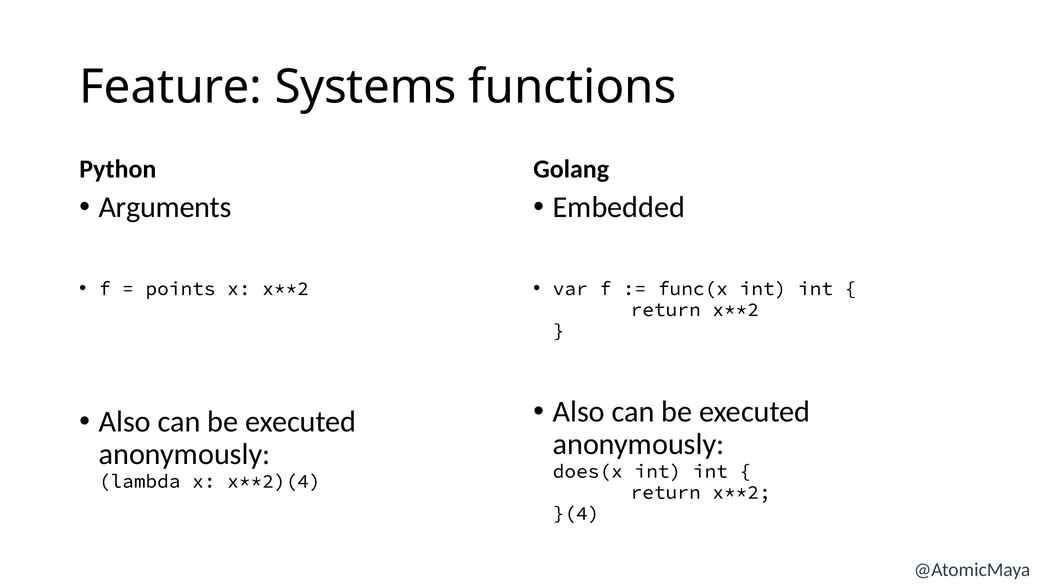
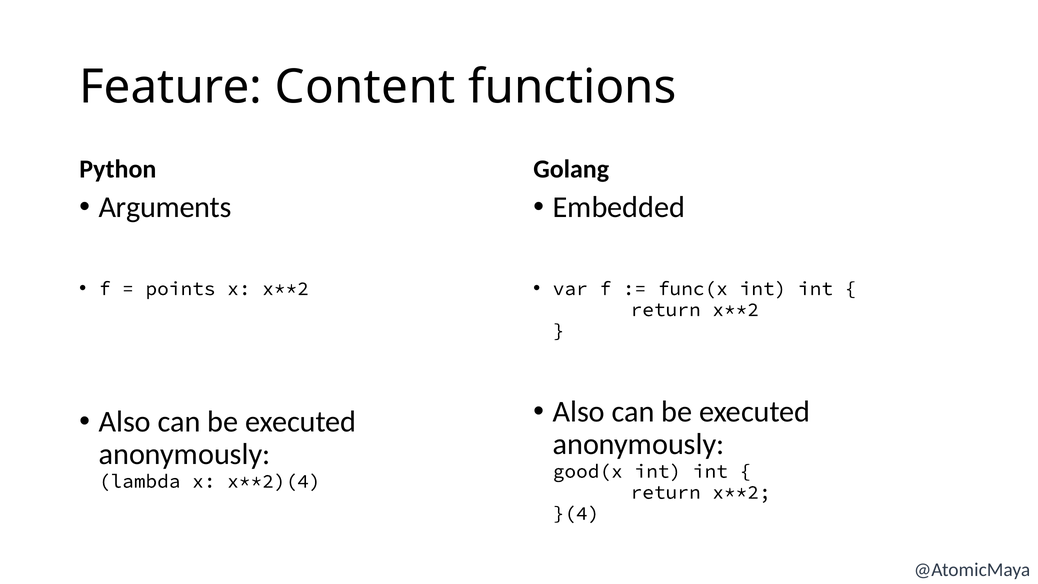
Systems: Systems -> Content
does(x: does(x -> good(x
